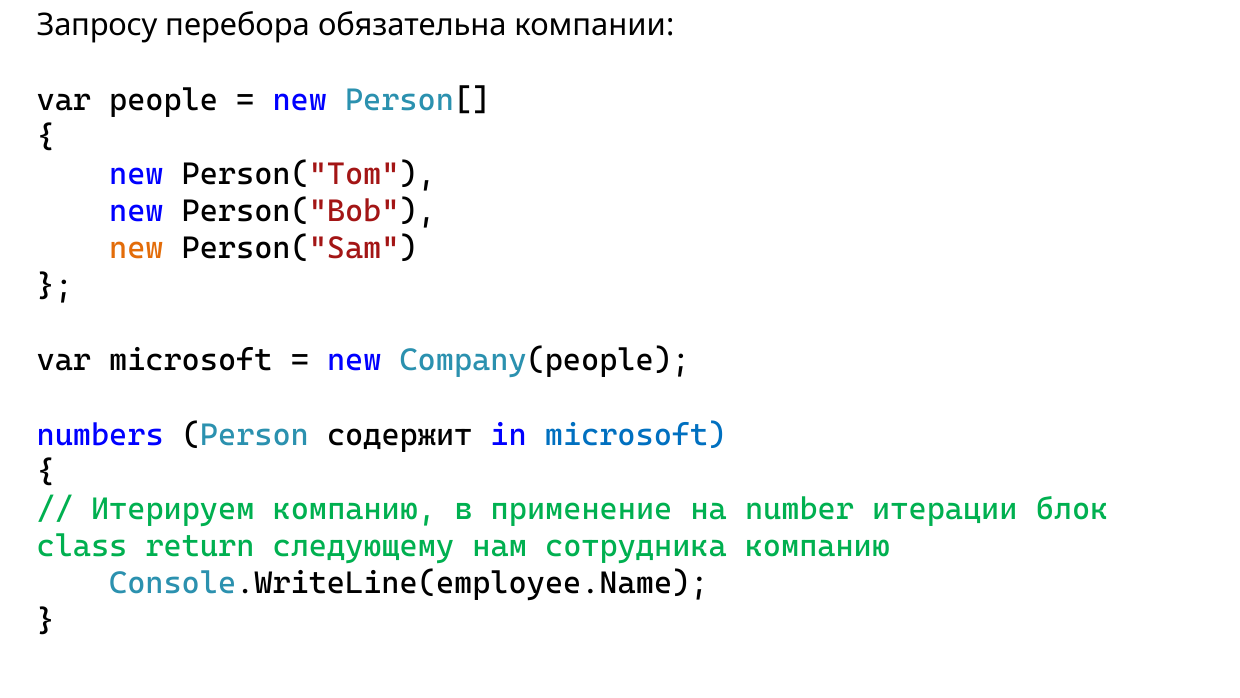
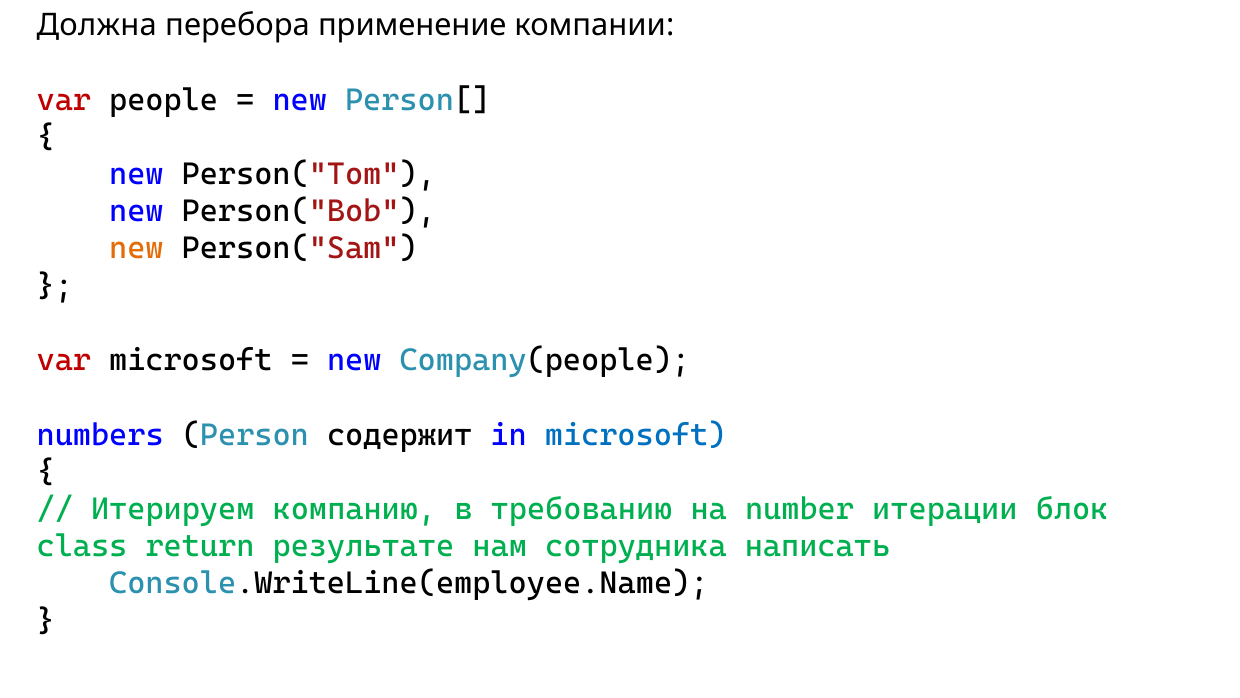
Запросу: Запросу -> Должна
обязательна: обязательна -> применение
var at (64, 100) colour: black -> red
var at (64, 360) colour: black -> red
применение: применение -> требованию
следующему: следующему -> результате
сотрудника компанию: компанию -> написать
